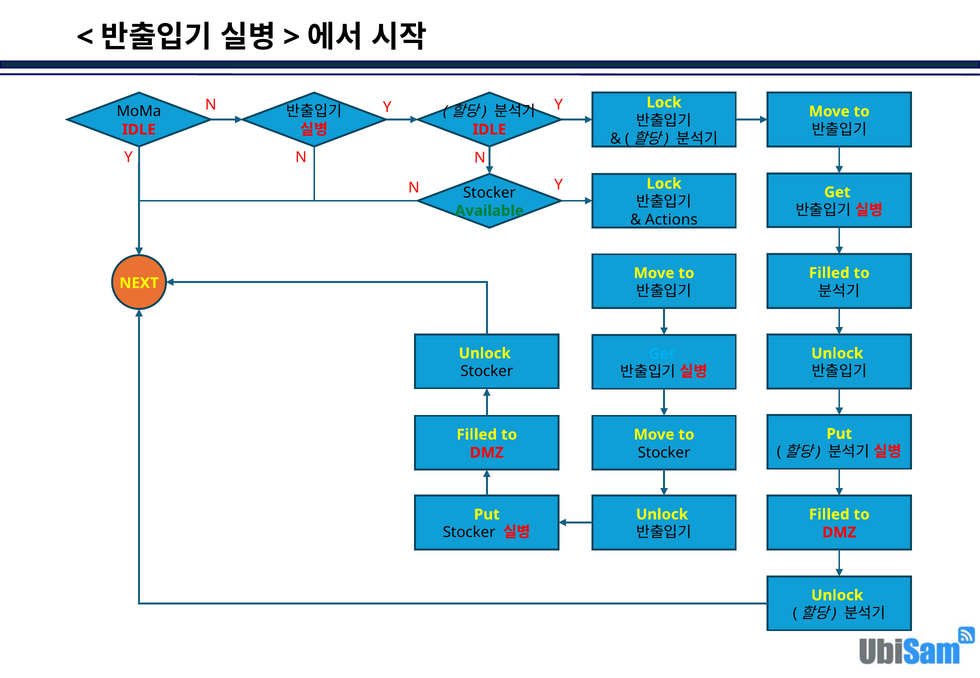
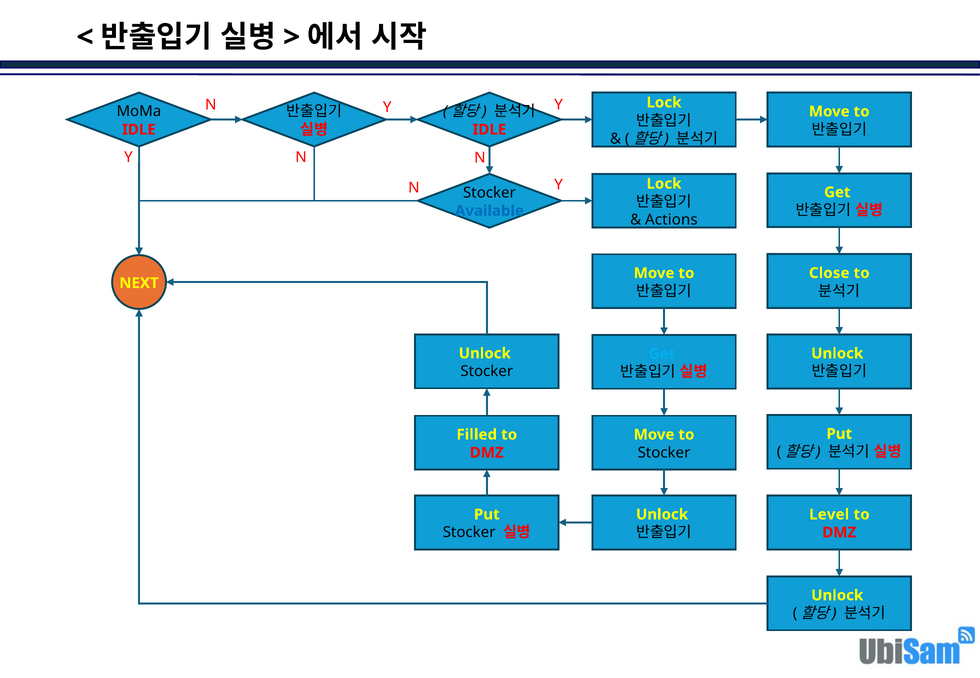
Available colour: green -> blue
Filled at (829, 273): Filled -> Close
Filled at (829, 515): Filled -> Level
